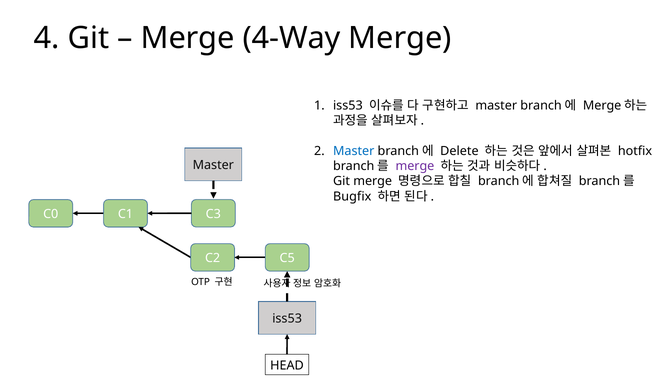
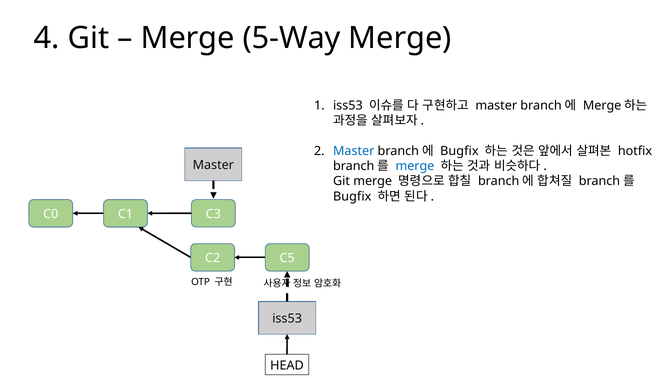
4-Way: 4-Way -> 5-Way
Delete at (459, 151): Delete -> Bugfix
merge at (415, 166) colour: purple -> blue
